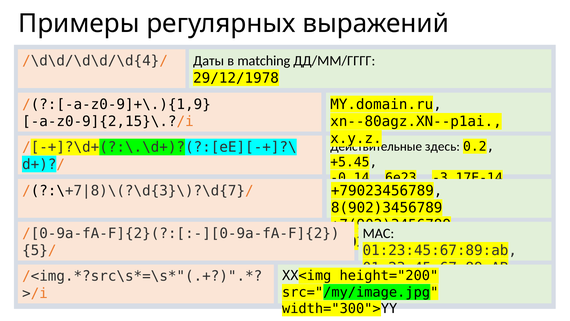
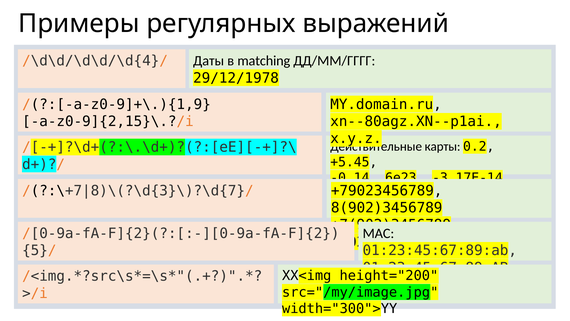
здесь: здесь -> карты
